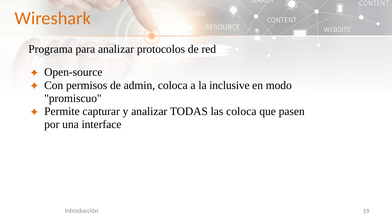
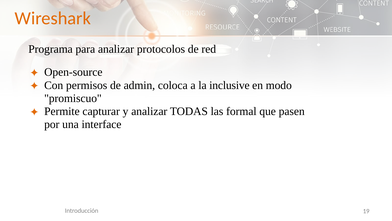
las coloca: coloca -> formal
